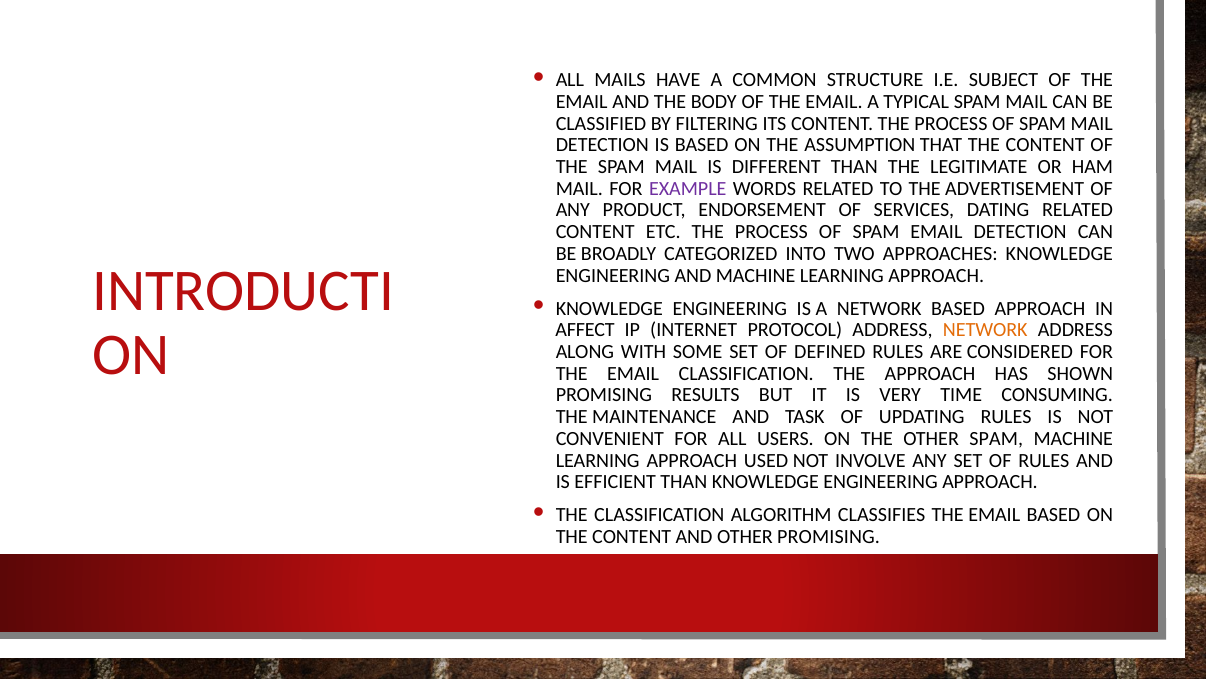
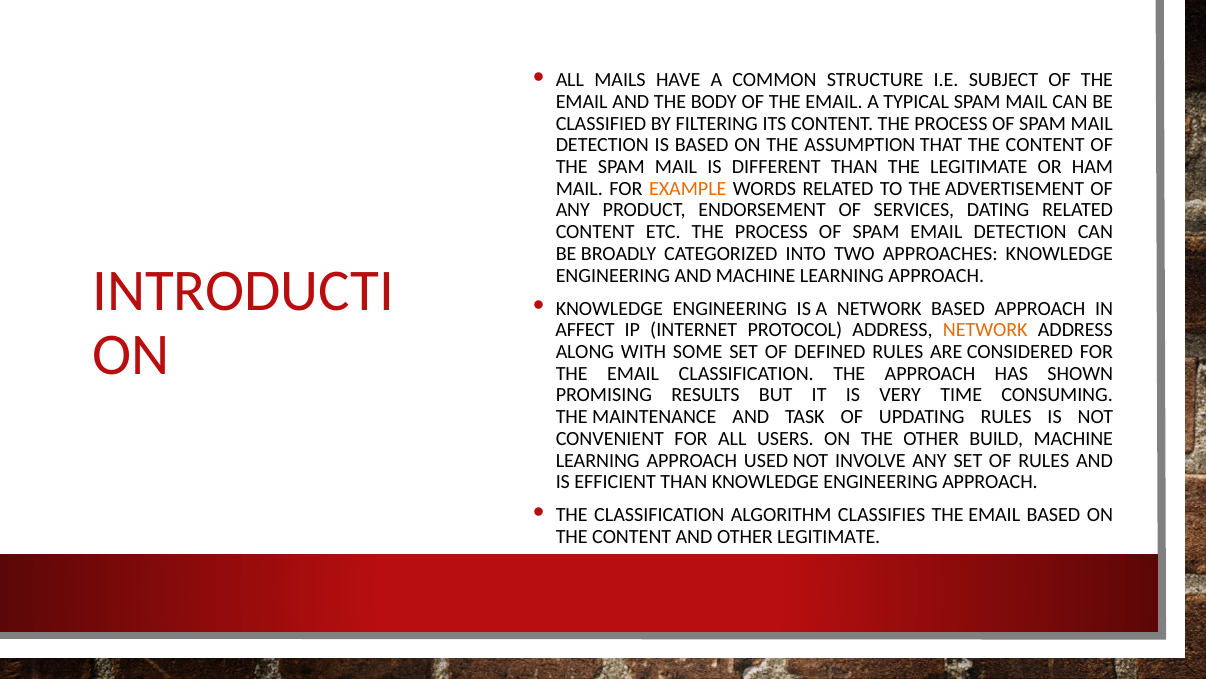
EXAMPLE colour: purple -> orange
OTHER SPAM: SPAM -> BUILD
OTHER PROMISING: PROMISING -> LEGITIMATE
